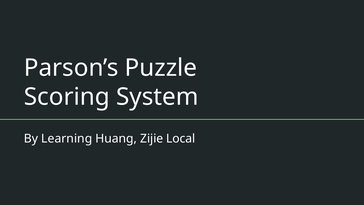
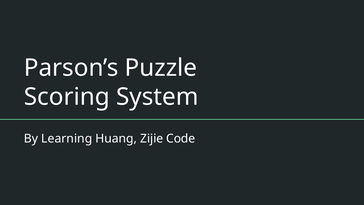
Local: Local -> Code
